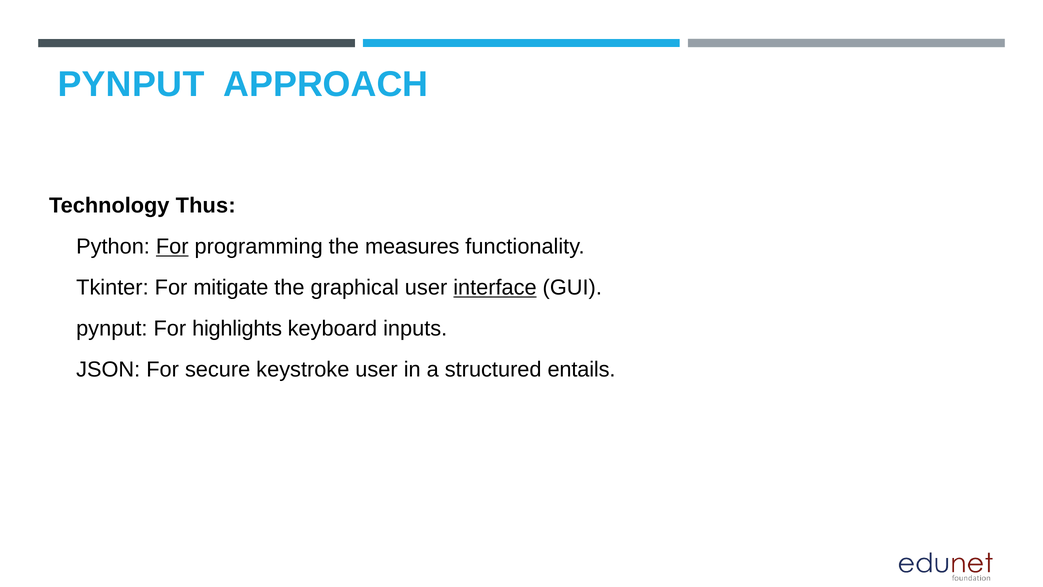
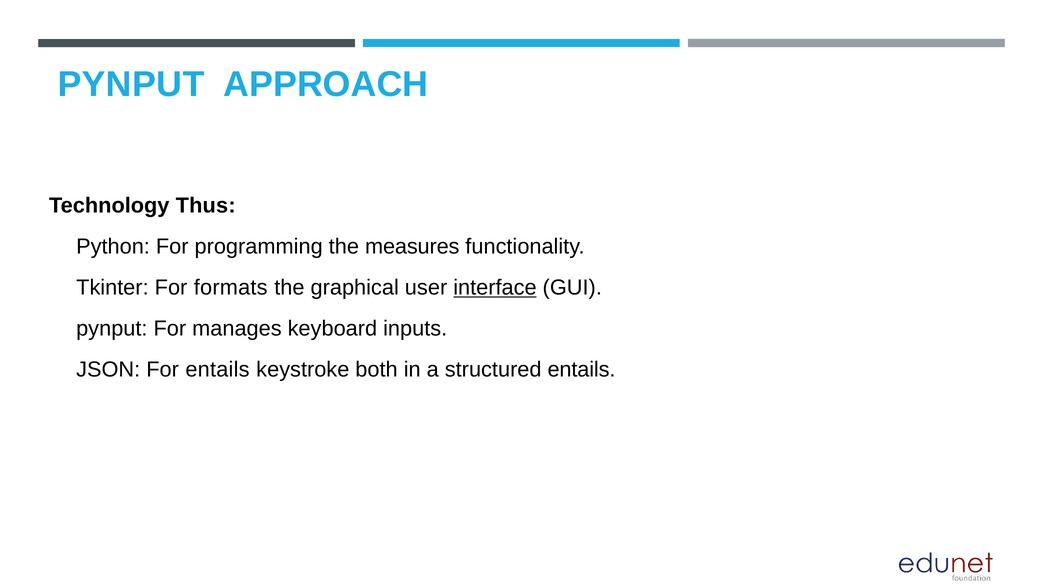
For at (172, 246) underline: present -> none
mitigate: mitigate -> formats
highlights: highlights -> manages
For secure: secure -> entails
keystroke user: user -> both
